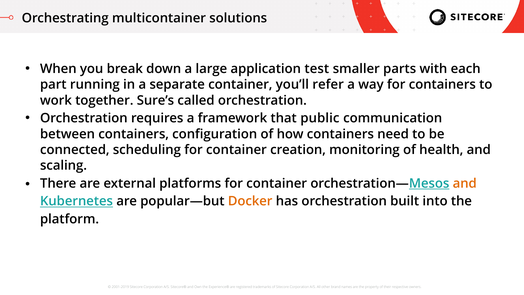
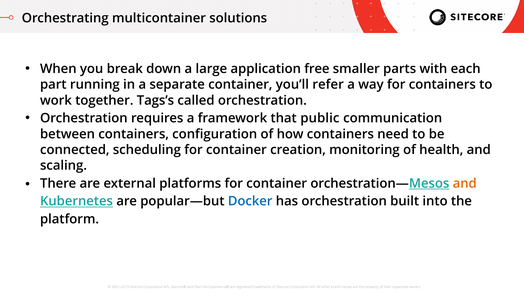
test: test -> free
Sure’s: Sure’s -> Tags’s
Docker colour: orange -> blue
